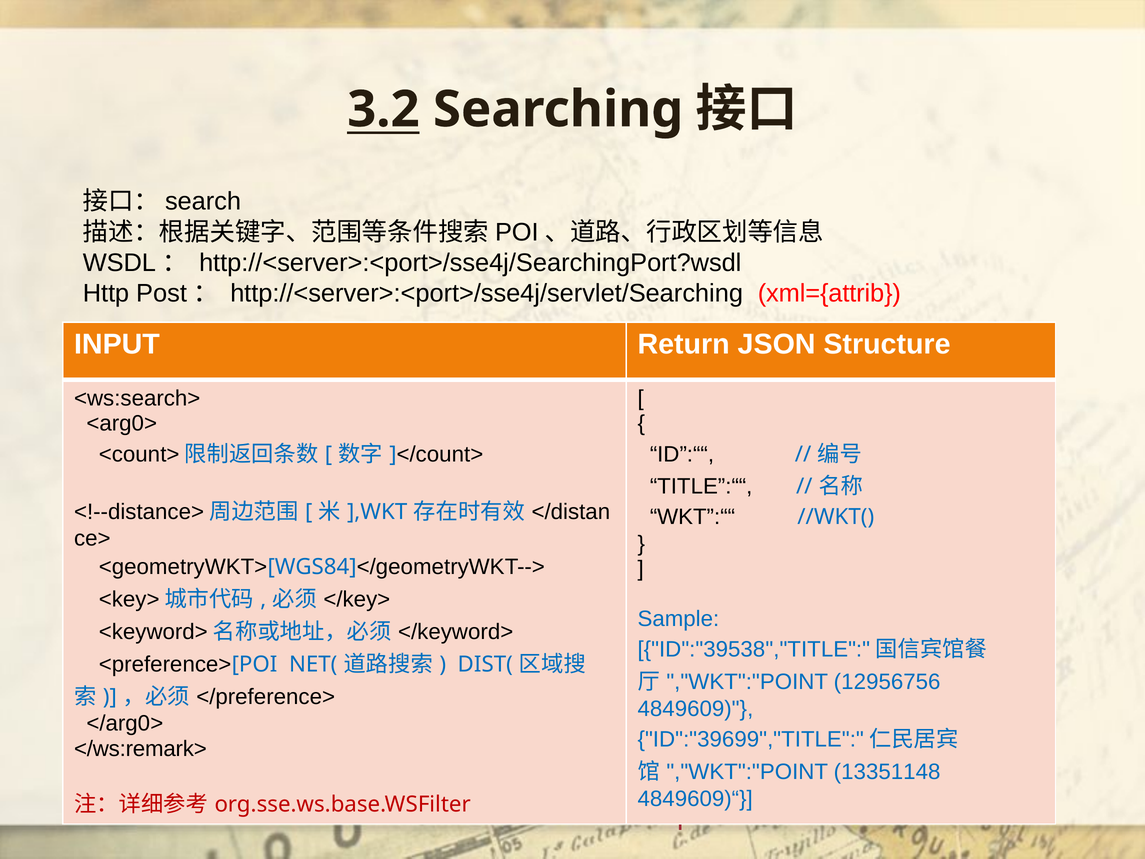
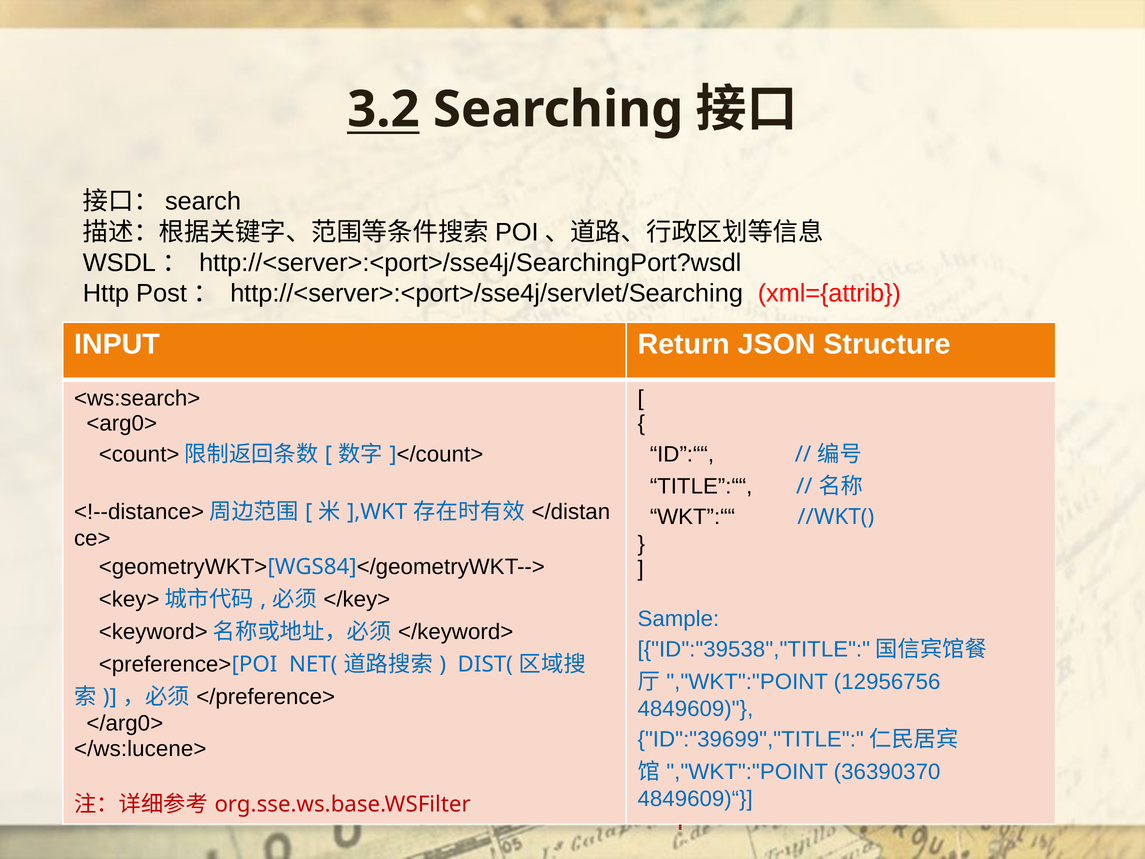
</ws:remark>: </ws:remark> -> </ws:lucene>
13351148: 13351148 -> 36390370
